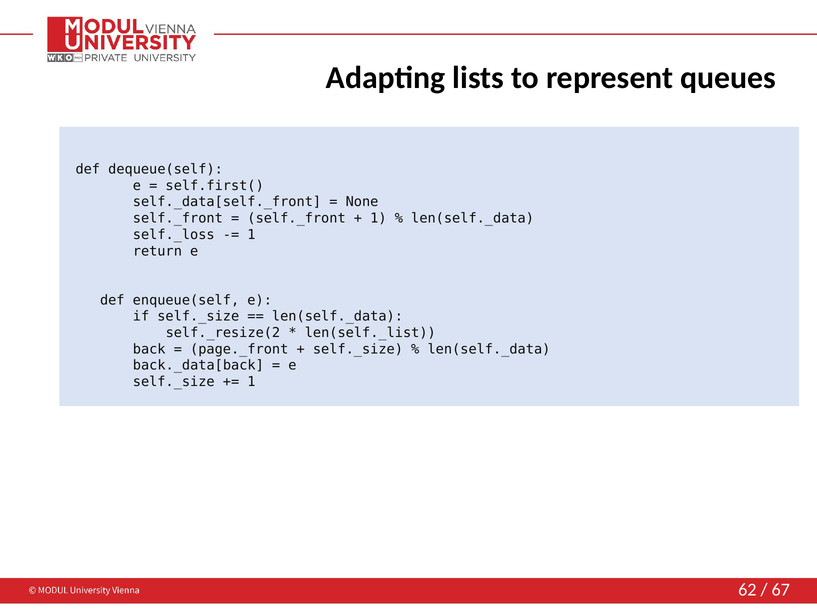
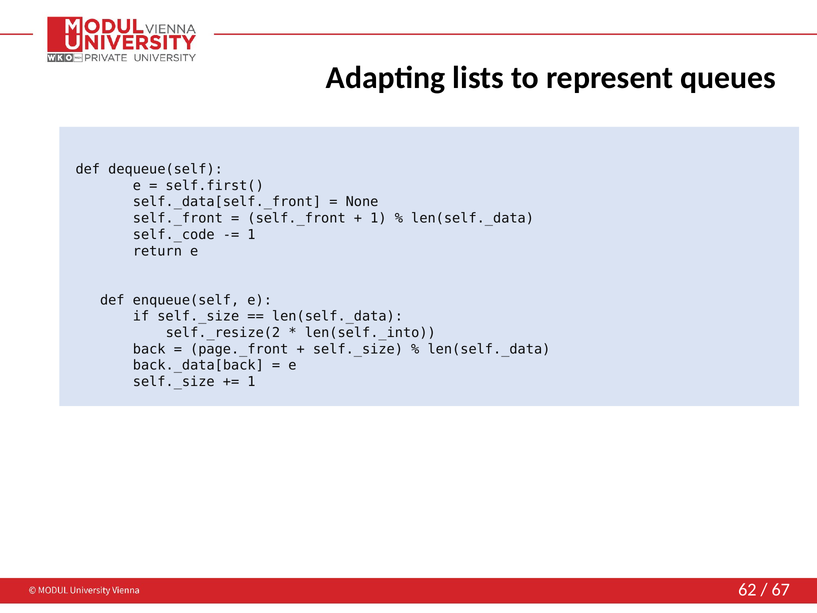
self._loss: self._loss -> self._code
len(self._list: len(self._list -> len(self._into
